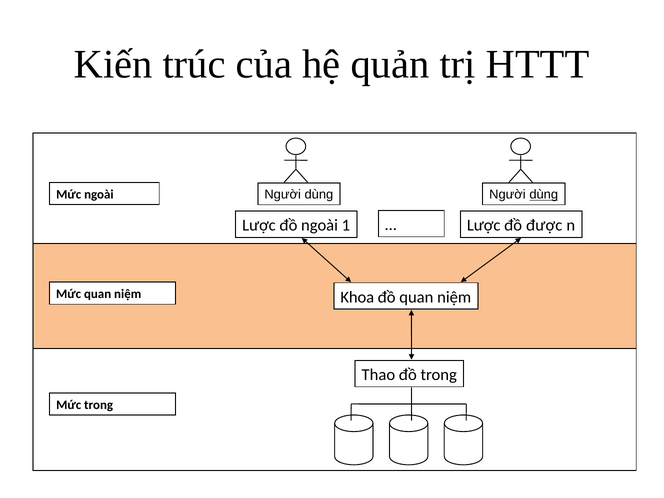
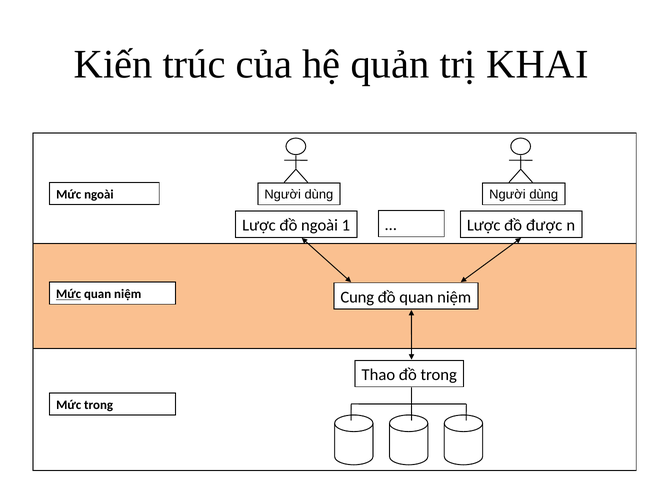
HTTT: HTTT -> KHAI
Mức at (69, 294) underline: none -> present
Khoa: Khoa -> Cung
